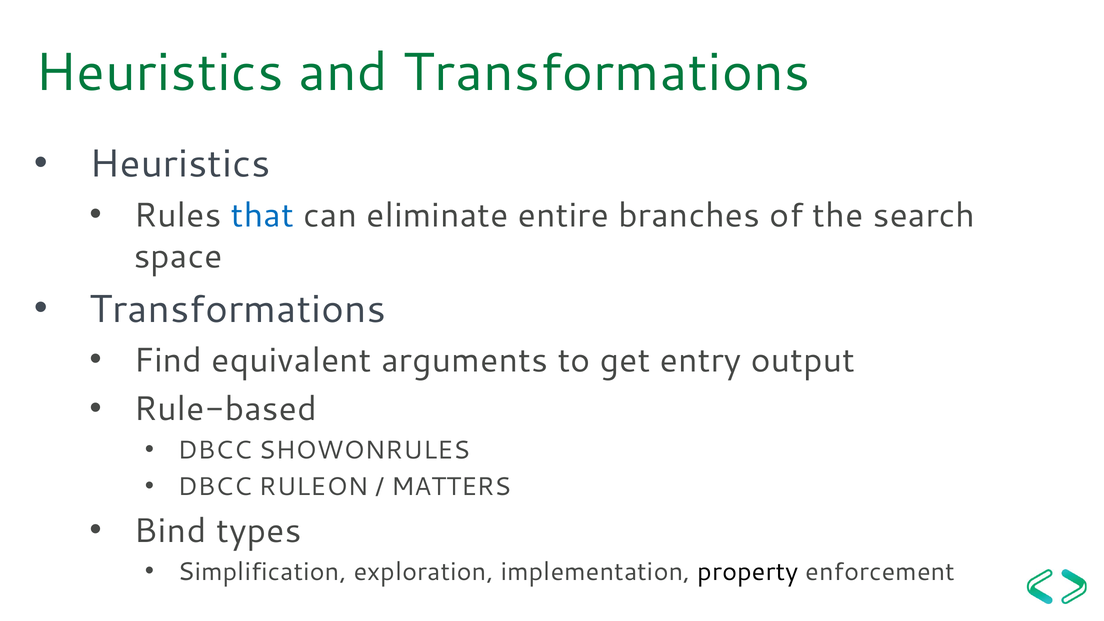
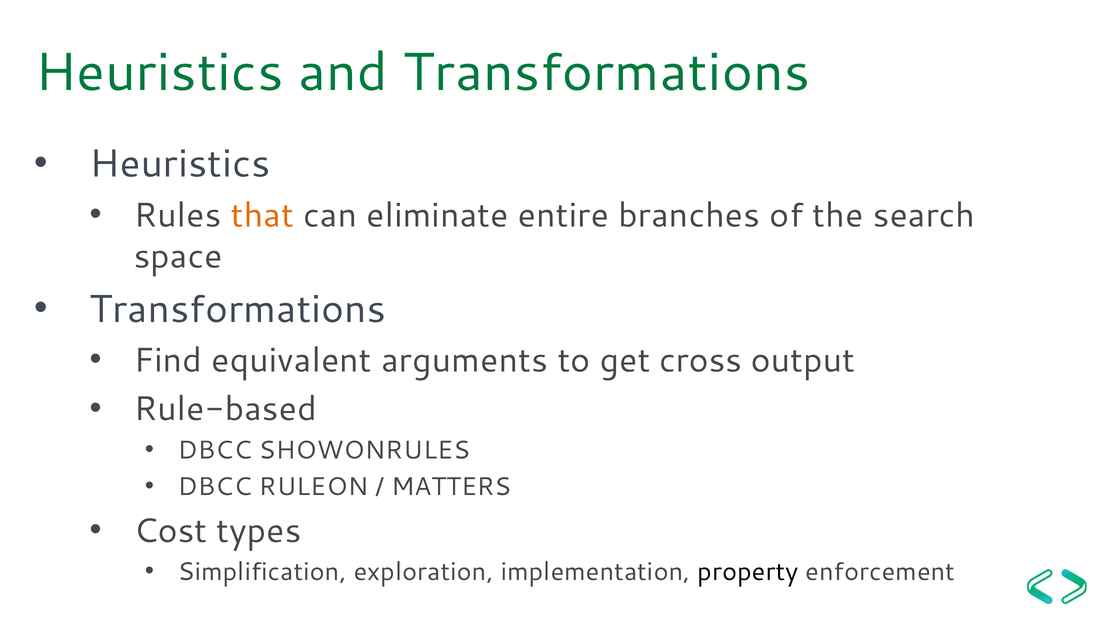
that colour: blue -> orange
entry: entry -> cross
Bind: Bind -> Cost
